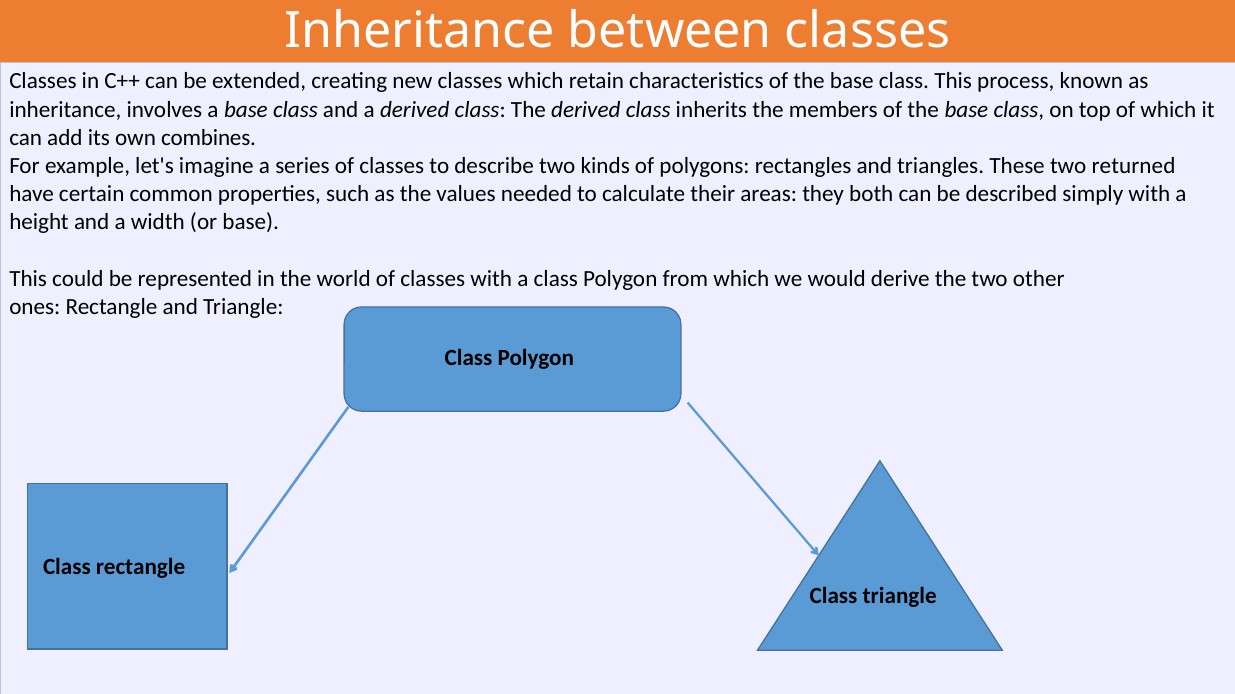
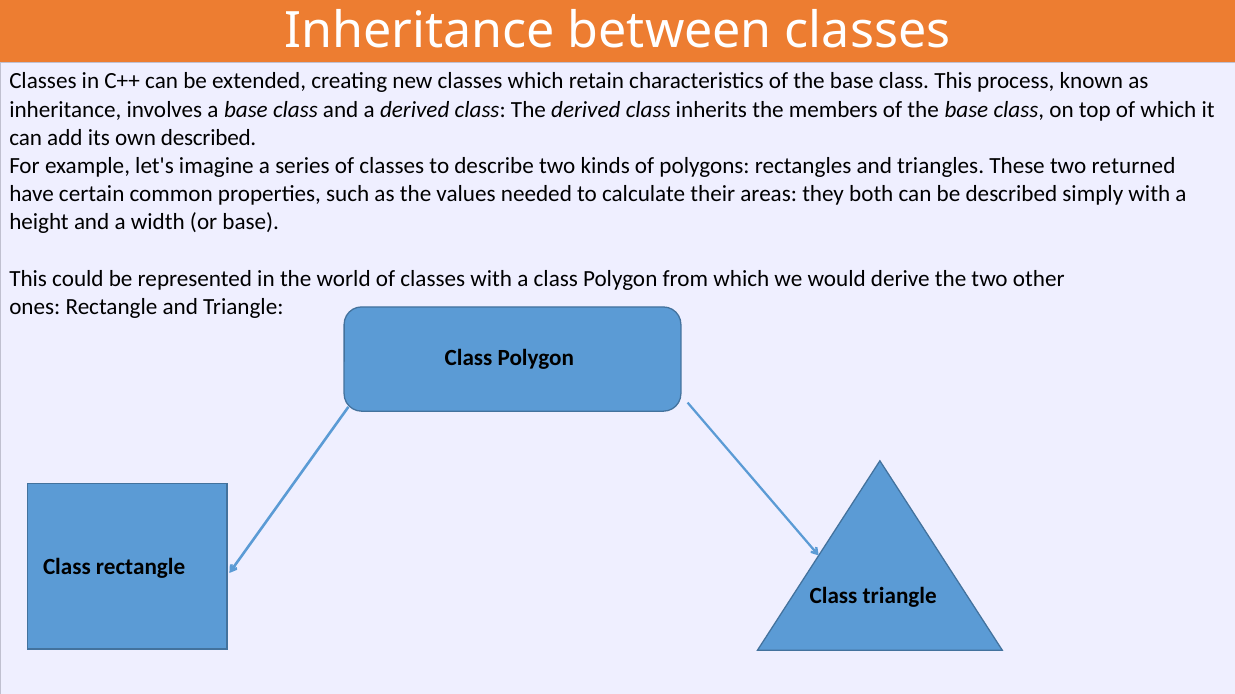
own combines: combines -> described
